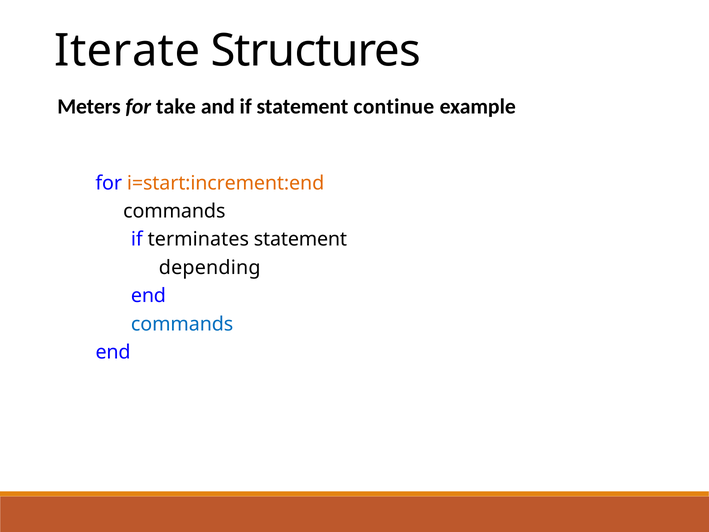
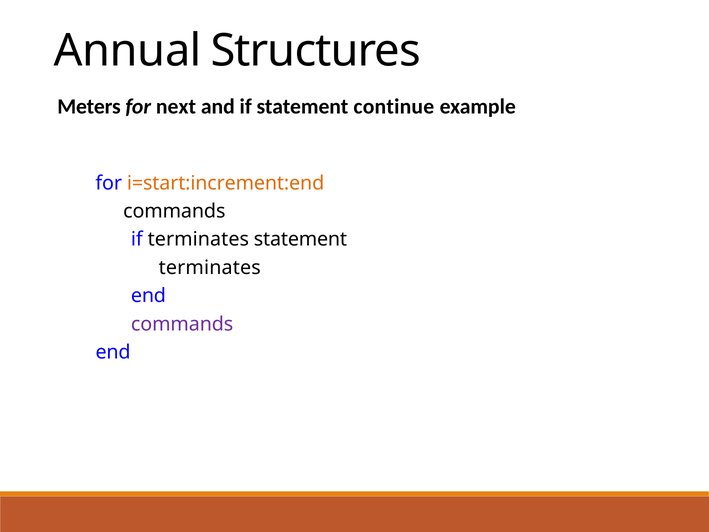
Iterate: Iterate -> Annual
take: take -> next
depending at (210, 267): depending -> terminates
commands at (182, 324) colour: blue -> purple
